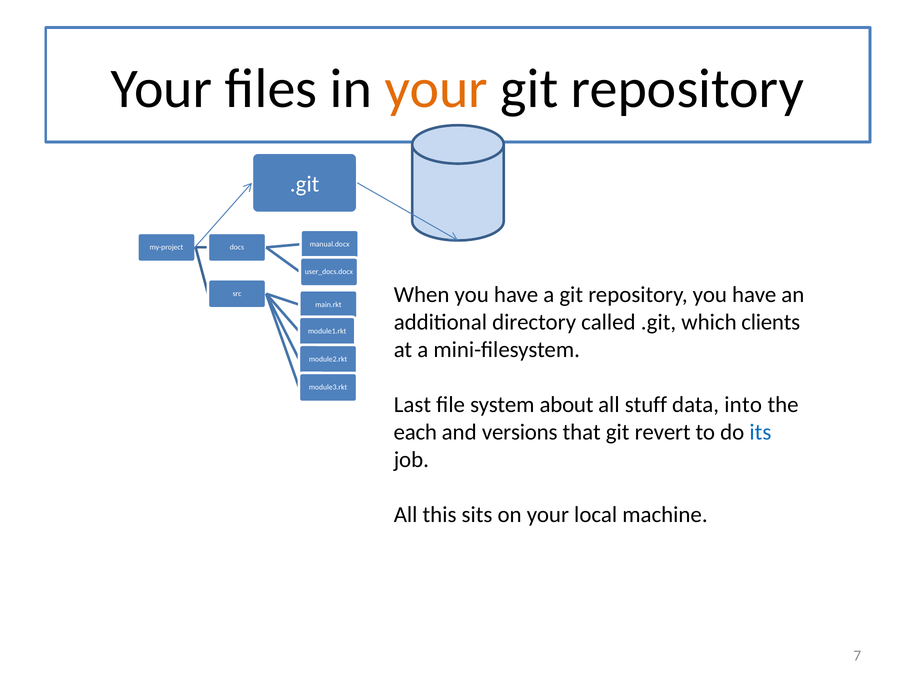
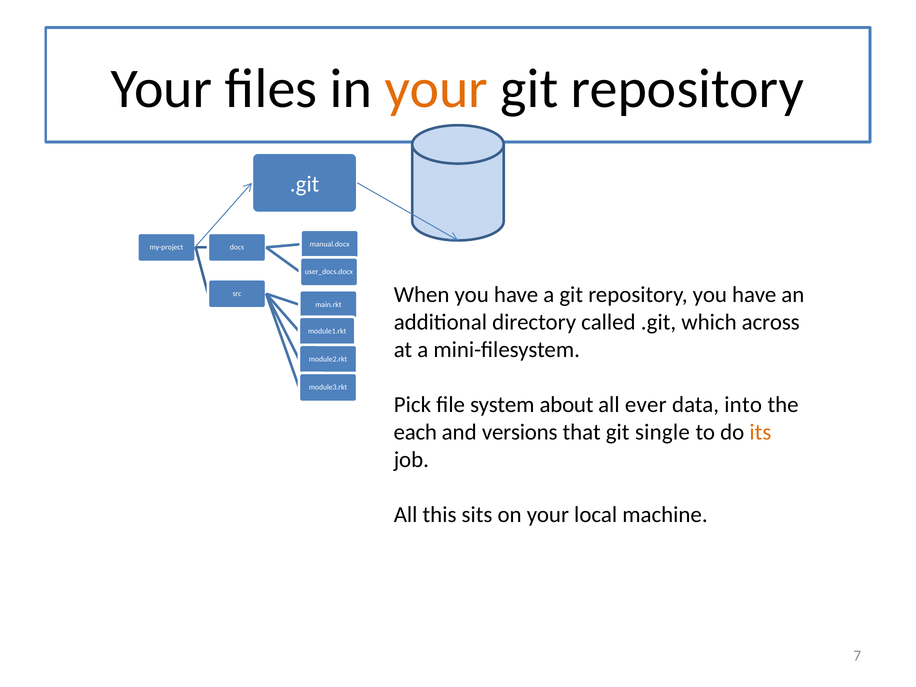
clients: clients -> across
Last: Last -> Pick
stuff: stuff -> ever
revert: revert -> single
its colour: blue -> orange
